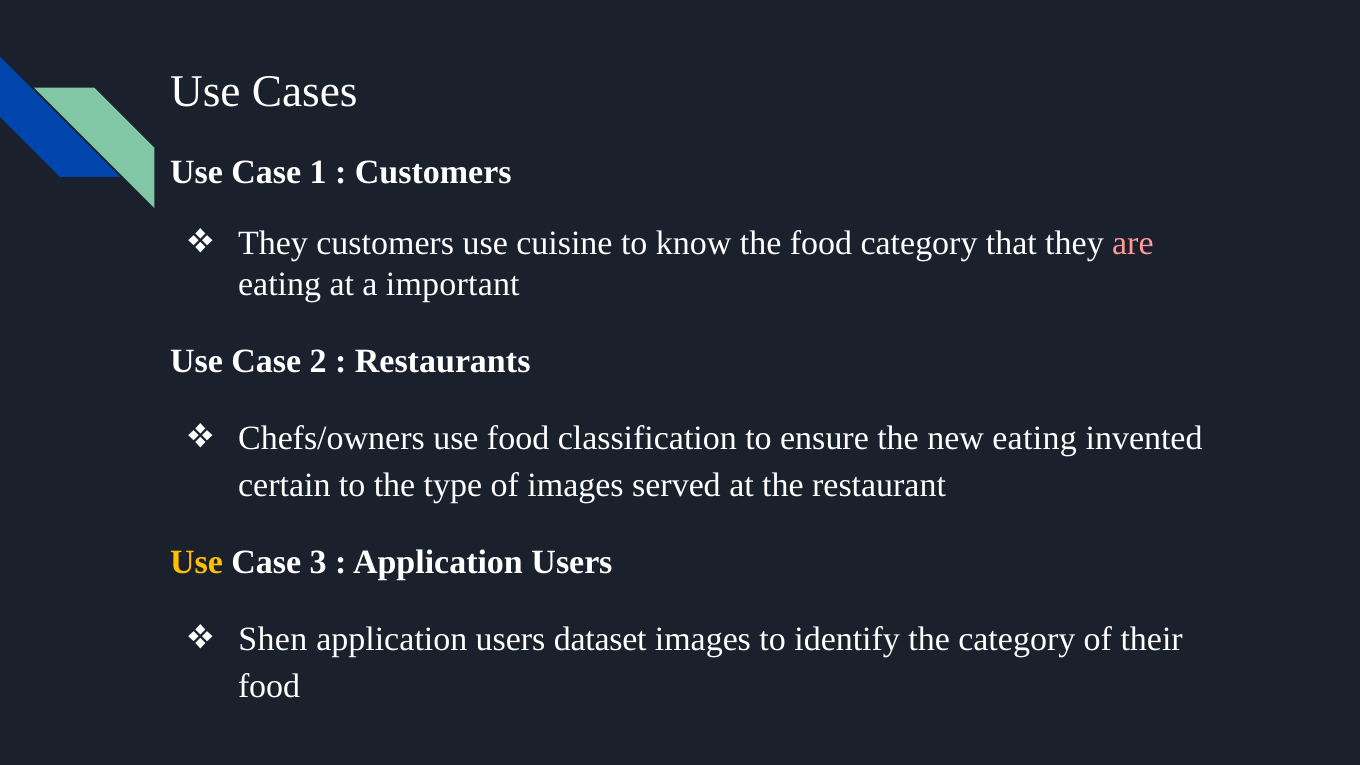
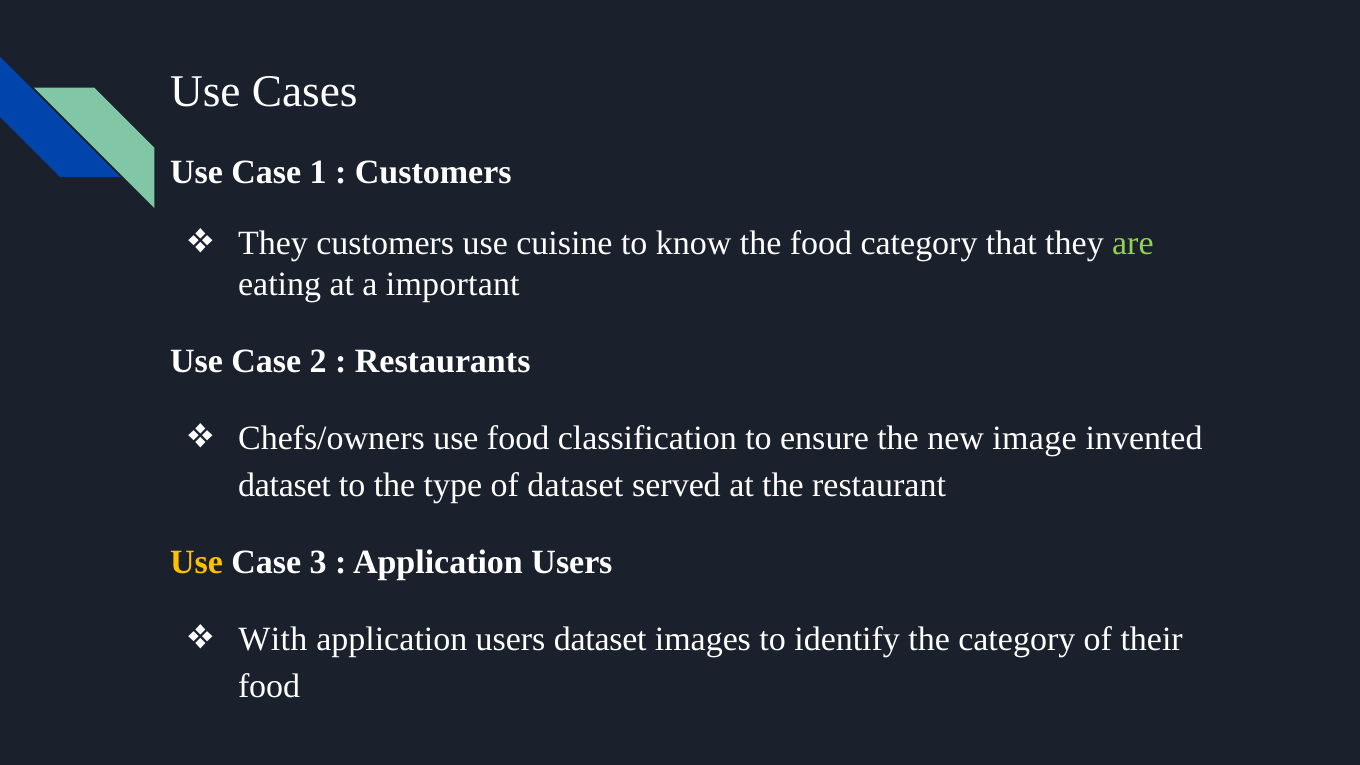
are colour: pink -> light green
new eating: eating -> image
certain at (284, 485): certain -> dataset
of images: images -> dataset
Shen: Shen -> With
